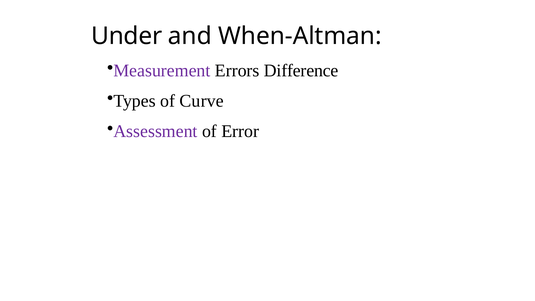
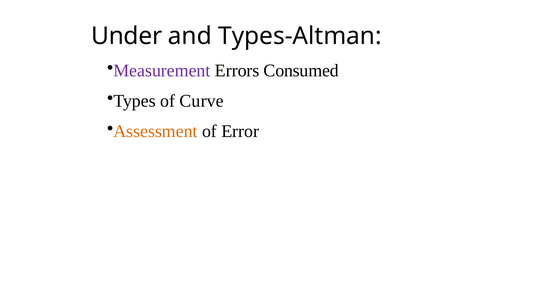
When-Altman: When-Altman -> Types-Altman
Difference: Difference -> Consumed
Assessment colour: purple -> orange
